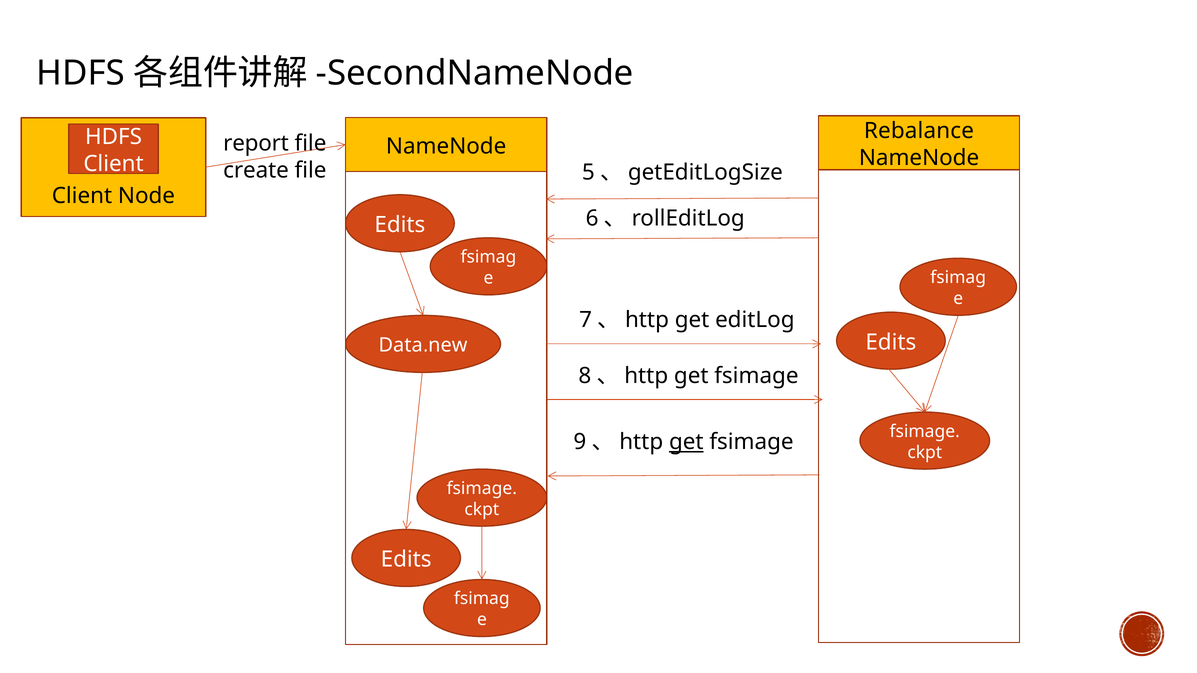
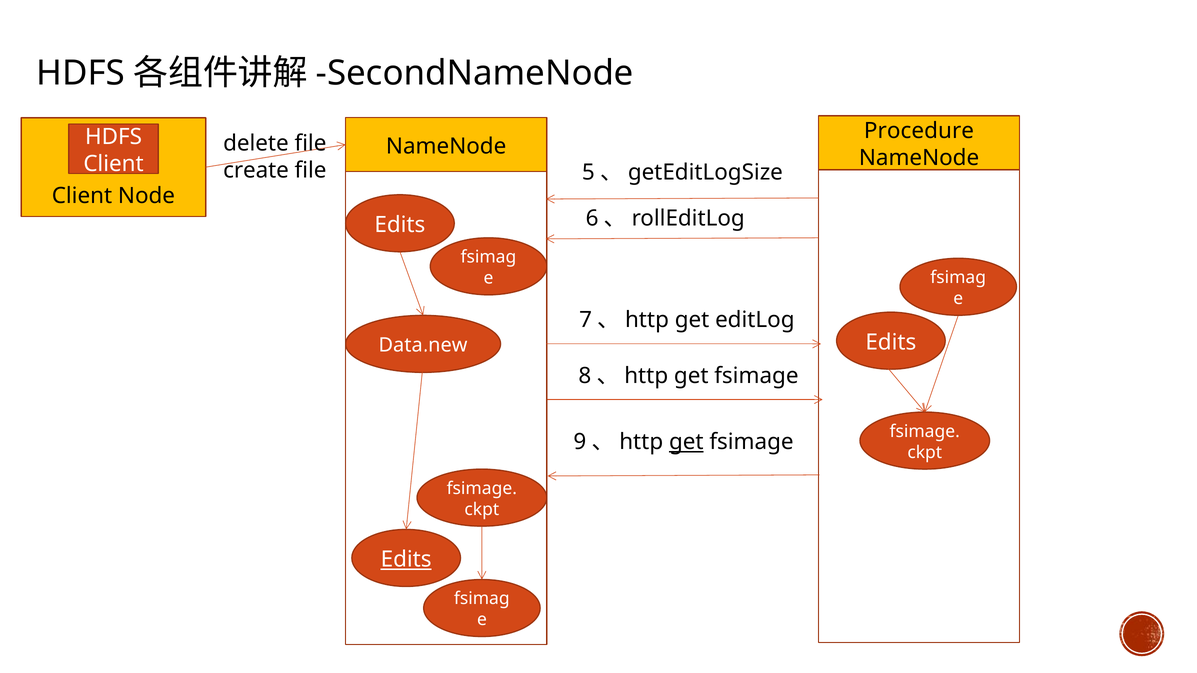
Rebalance: Rebalance -> Procedure
report: report -> delete
Edits at (406, 560) underline: none -> present
